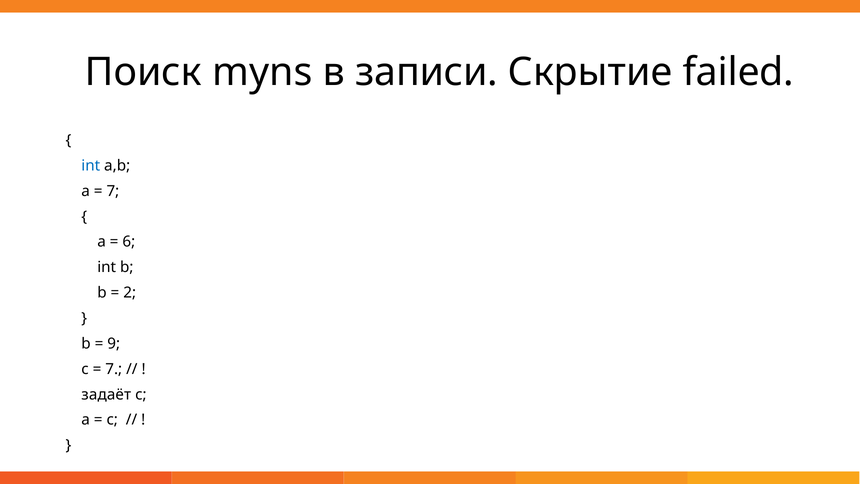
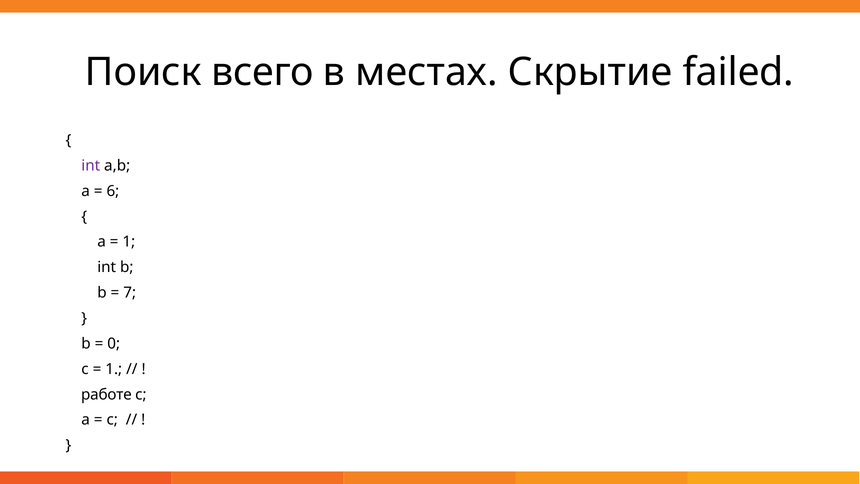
myns: myns -> всего
записи: записи -> местах
int at (91, 166) colour: blue -> purple
7 at (113, 191): 7 -> 6
6 at (129, 242): 6 -> 1
2: 2 -> 7
9: 9 -> 0
7 at (114, 369): 7 -> 1
задаёт: задаёт -> работе
